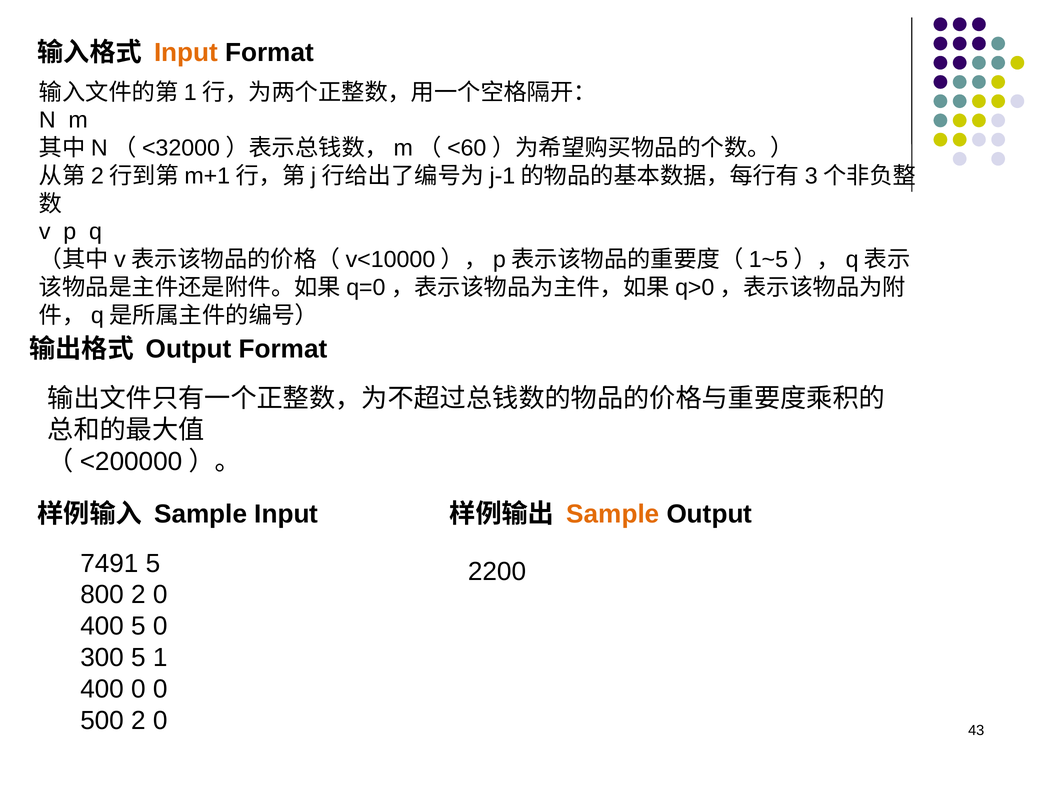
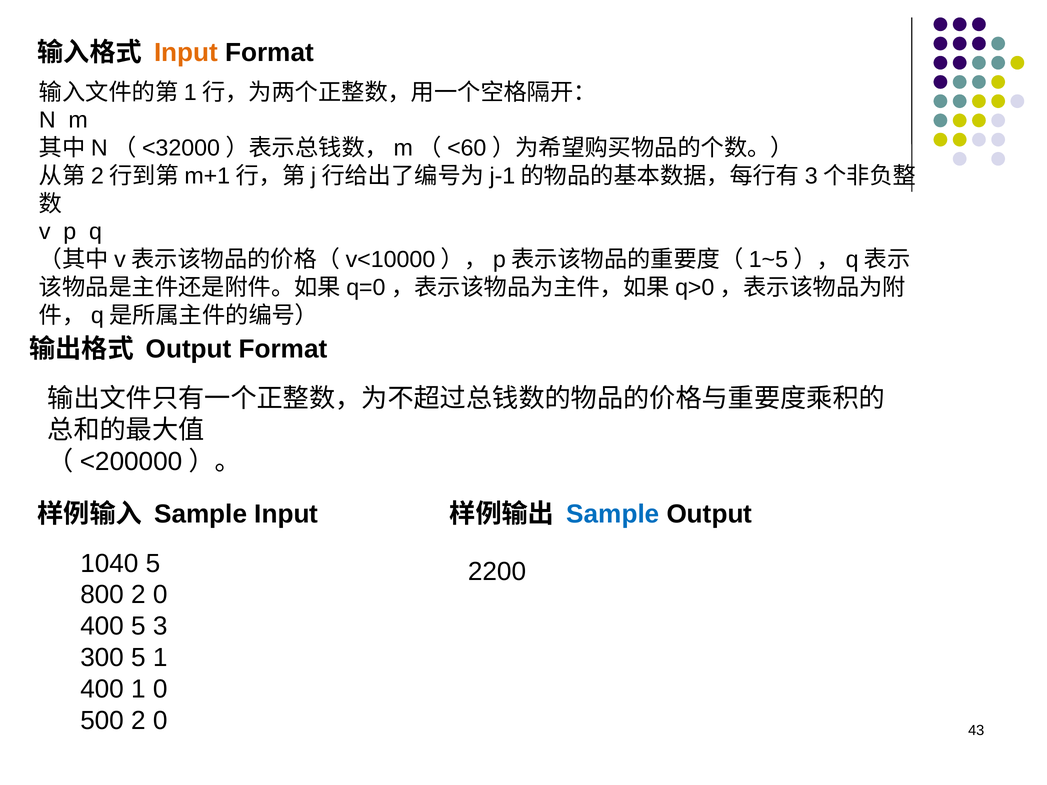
Sample at (613, 514) colour: orange -> blue
7491: 7491 -> 1040
5 0: 0 -> 3
400 0: 0 -> 1
